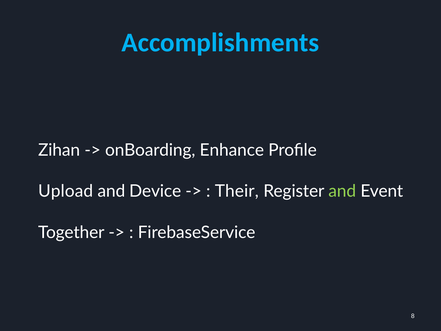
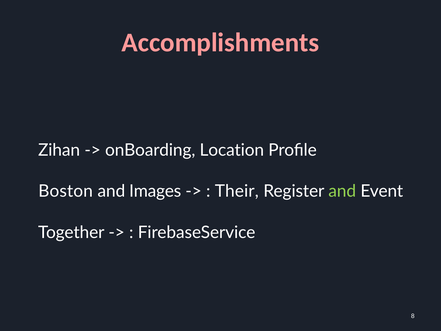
Accomplishments colour: light blue -> pink
Enhance: Enhance -> Location
Upload: Upload -> Boston
Device: Device -> Images
